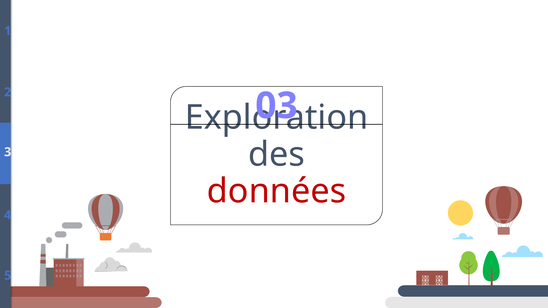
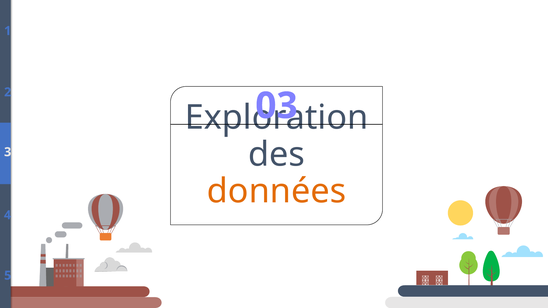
données colour: red -> orange
